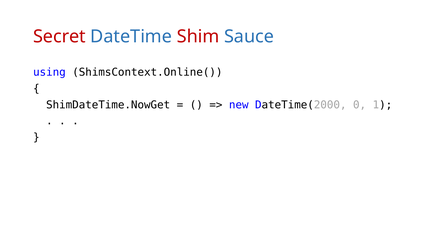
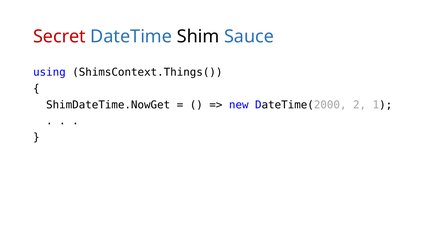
Shim colour: red -> black
ShimsContext.Online(: ShimsContext.Online( -> ShimsContext.Things(
0: 0 -> 2
